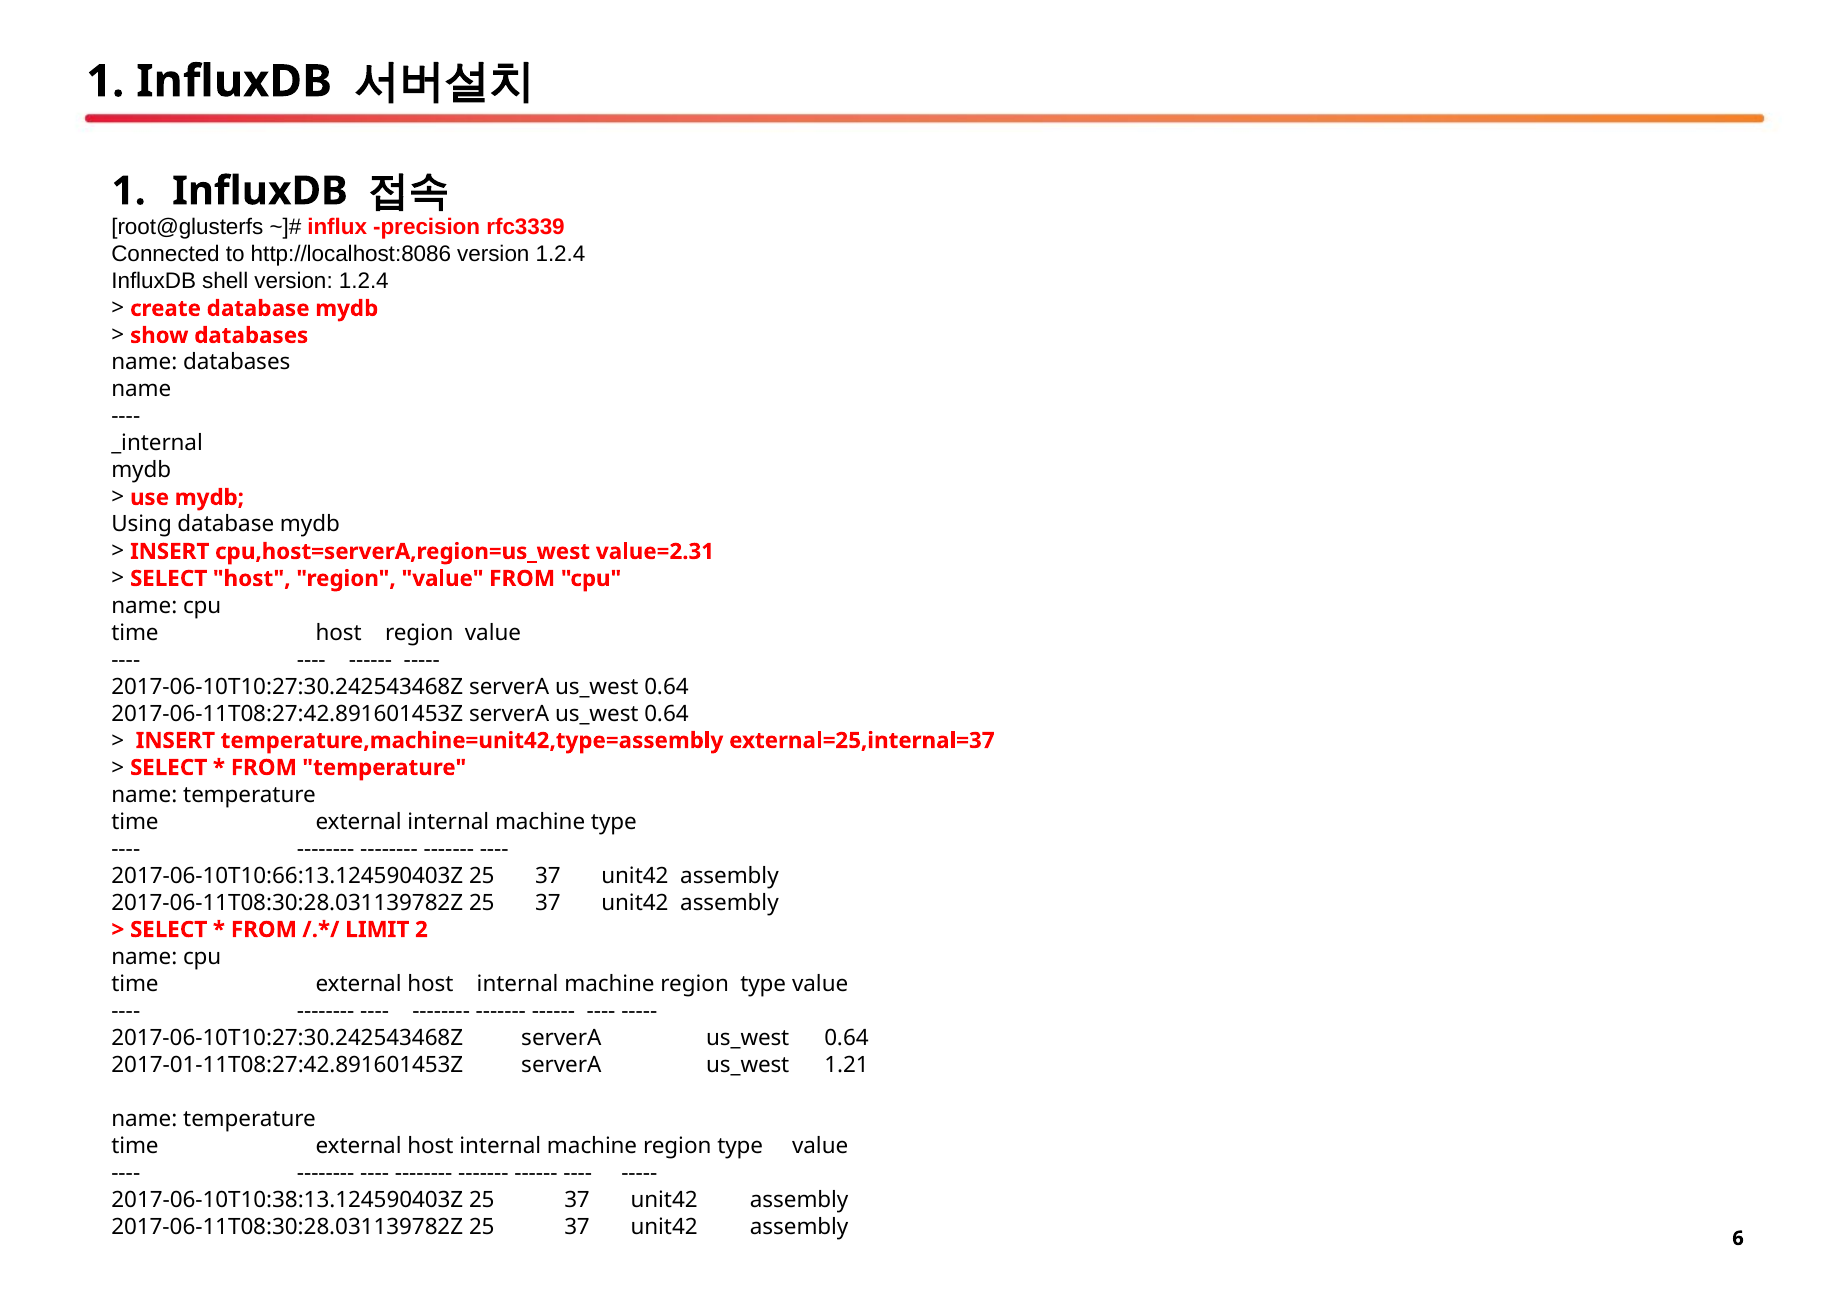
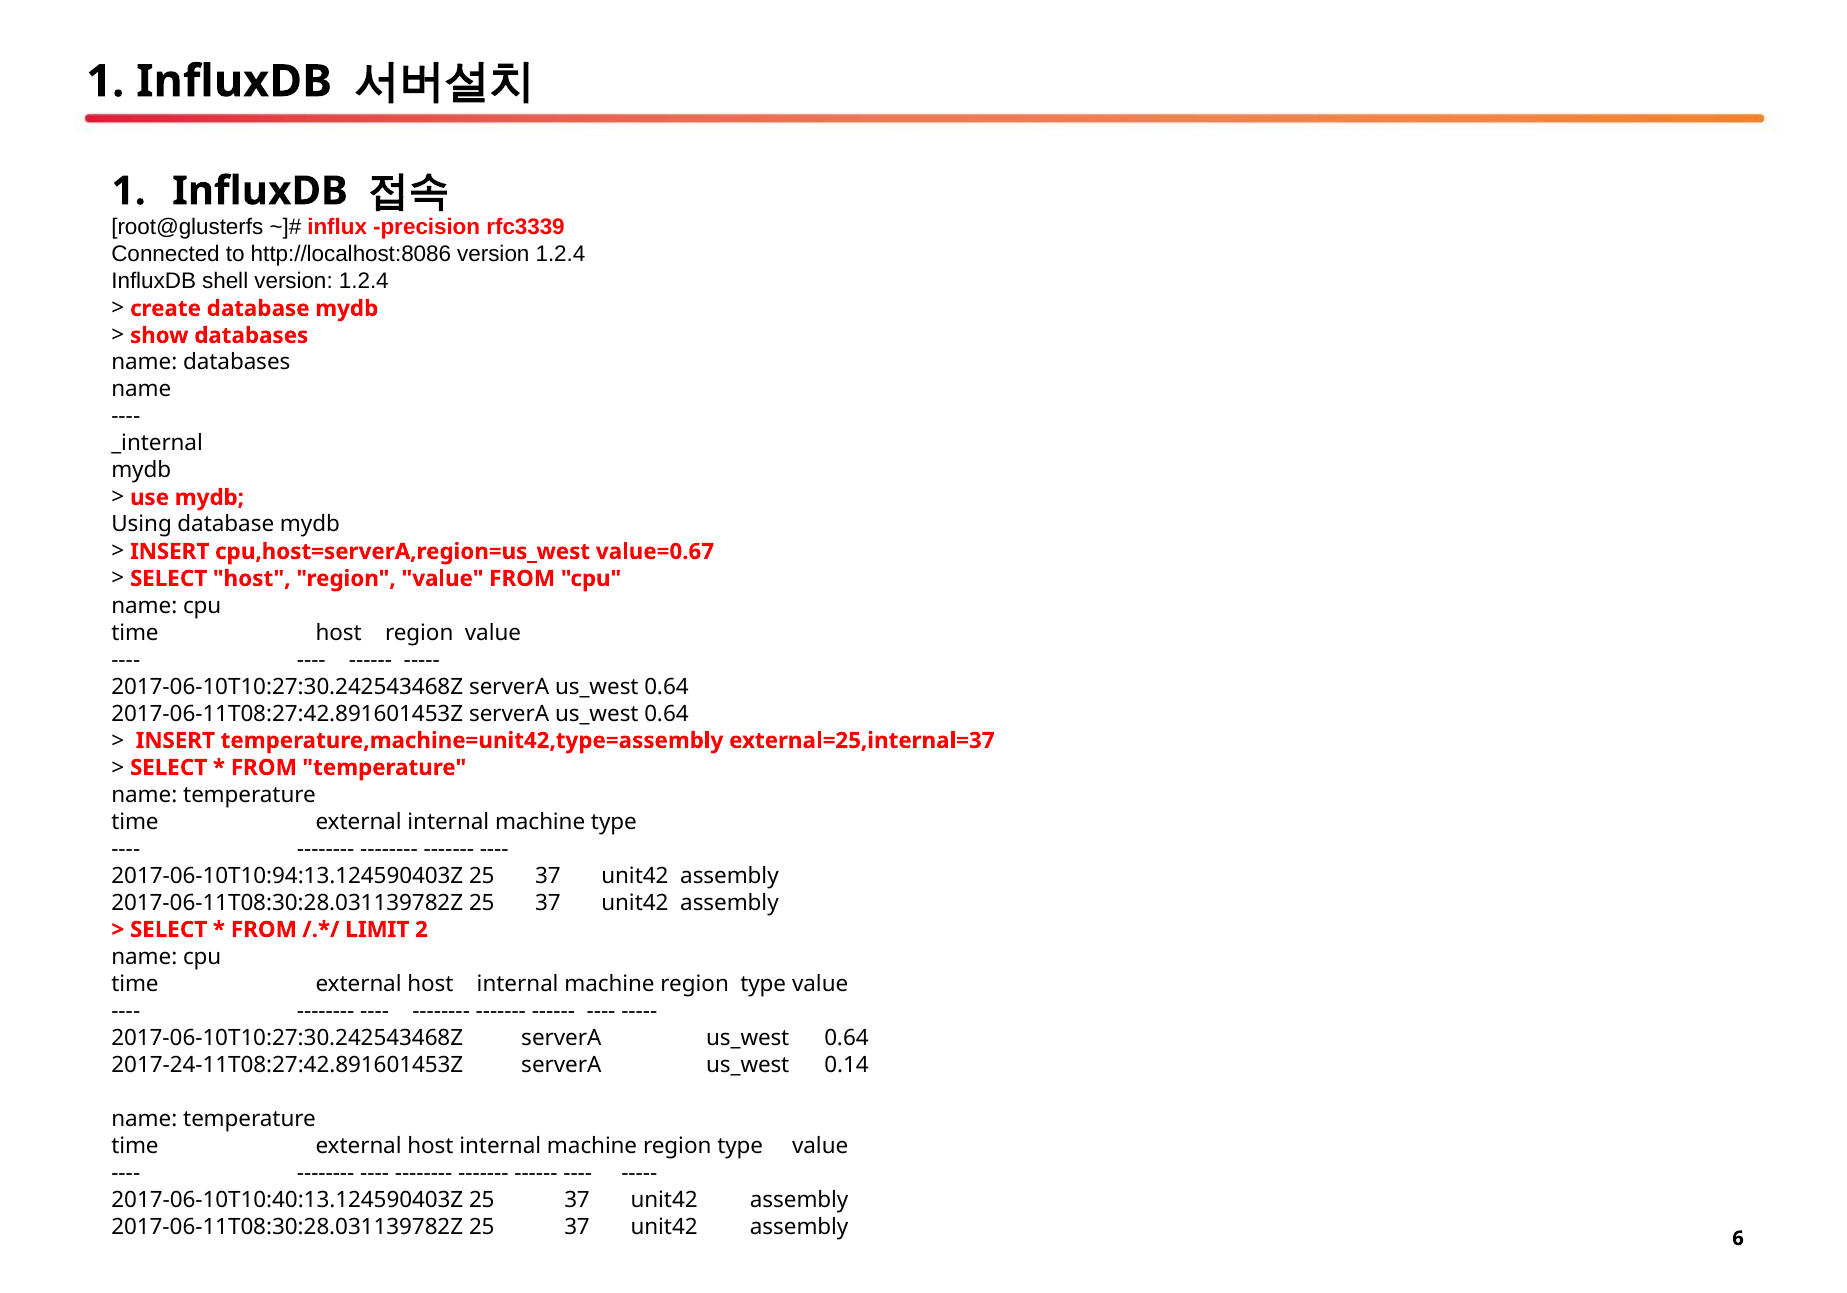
value=2.31: value=2.31 -> value=0.67
2017-06-10T10:66:13.124590403Z: 2017-06-10T10:66:13.124590403Z -> 2017-06-10T10:94:13.124590403Z
2017-01-11T08:27:42.891601453Z: 2017-01-11T08:27:42.891601453Z -> 2017-24-11T08:27:42.891601453Z
1.21: 1.21 -> 0.14
2017-06-10T10:38:13.124590403Z: 2017-06-10T10:38:13.124590403Z -> 2017-06-10T10:40:13.124590403Z
